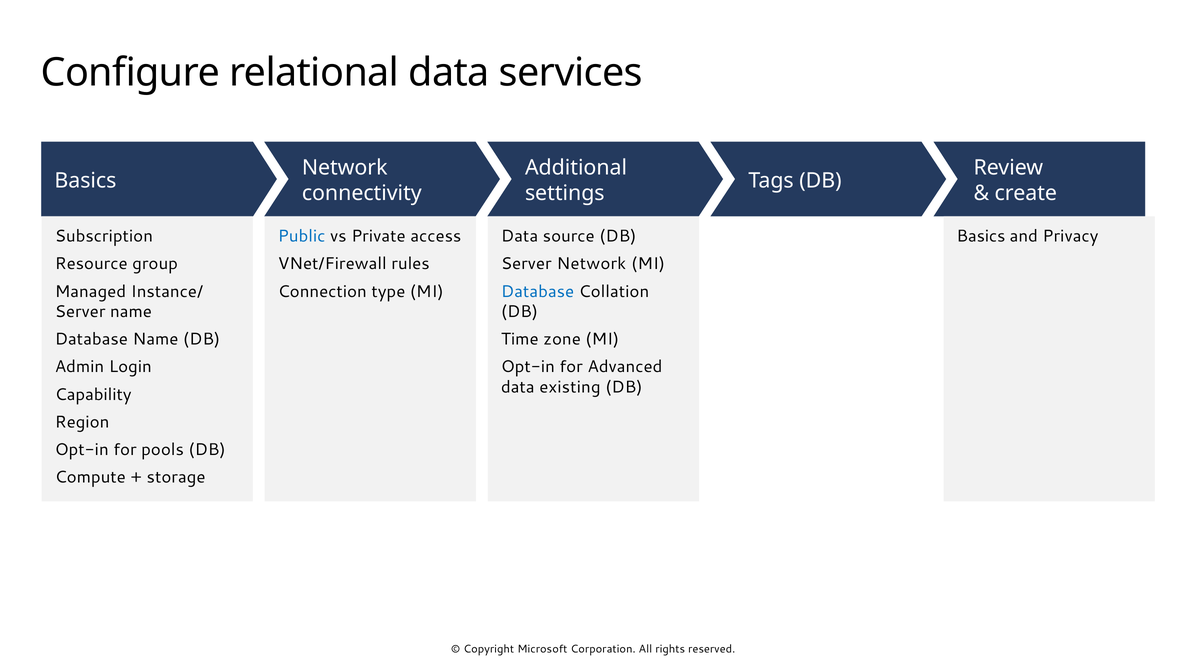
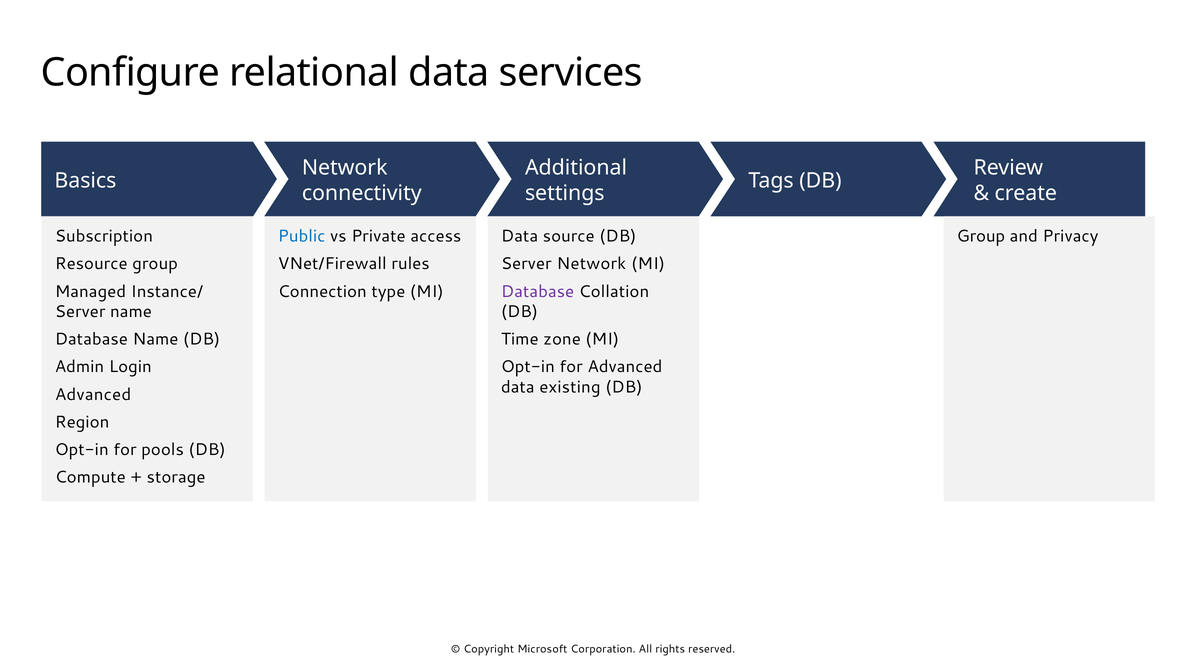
Basics at (981, 236): Basics -> Group
Database at (538, 292) colour: blue -> purple
Capability at (93, 395): Capability -> Advanced
